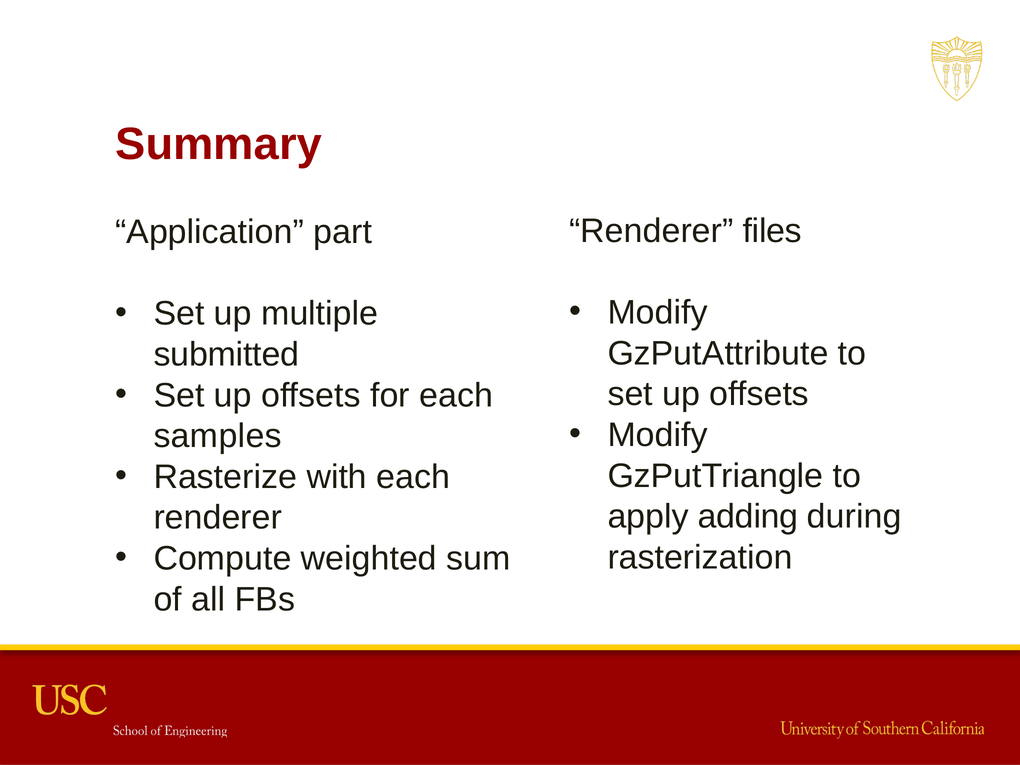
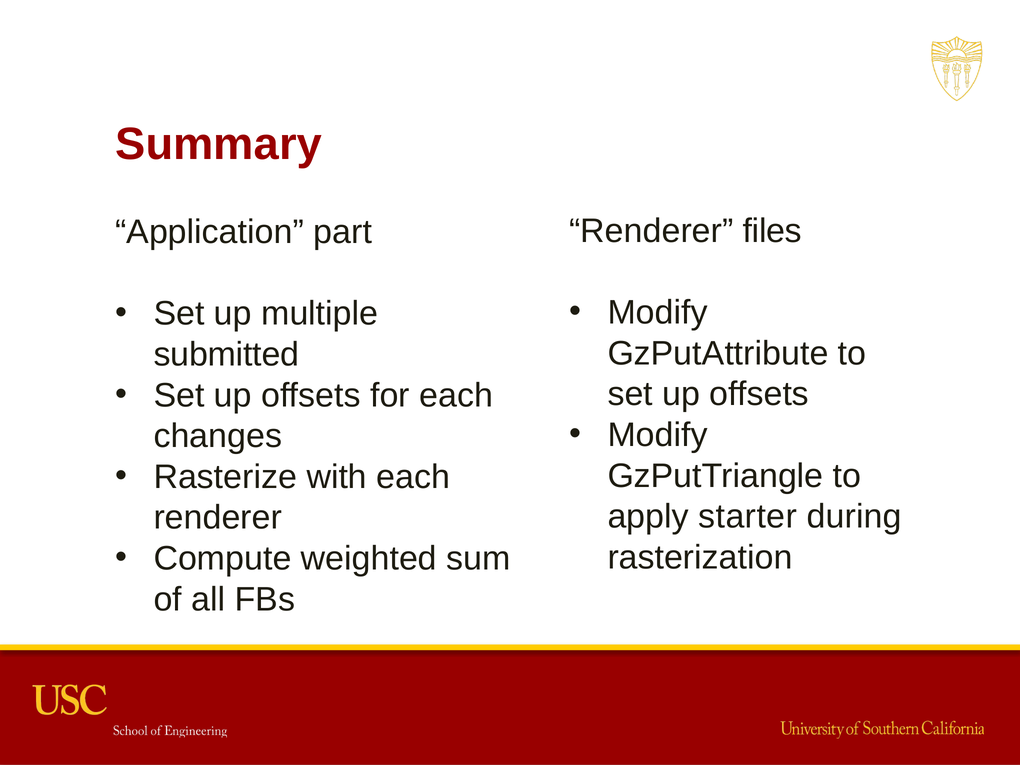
samples: samples -> changes
adding: adding -> starter
